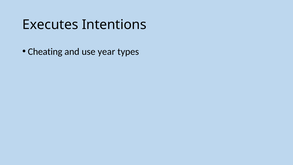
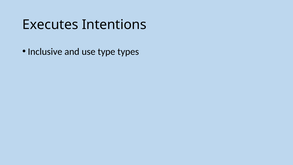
Cheating: Cheating -> Inclusive
year: year -> type
